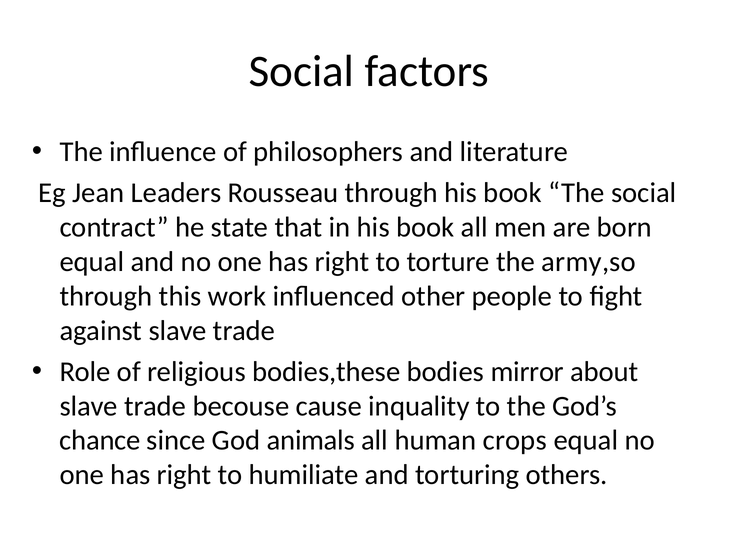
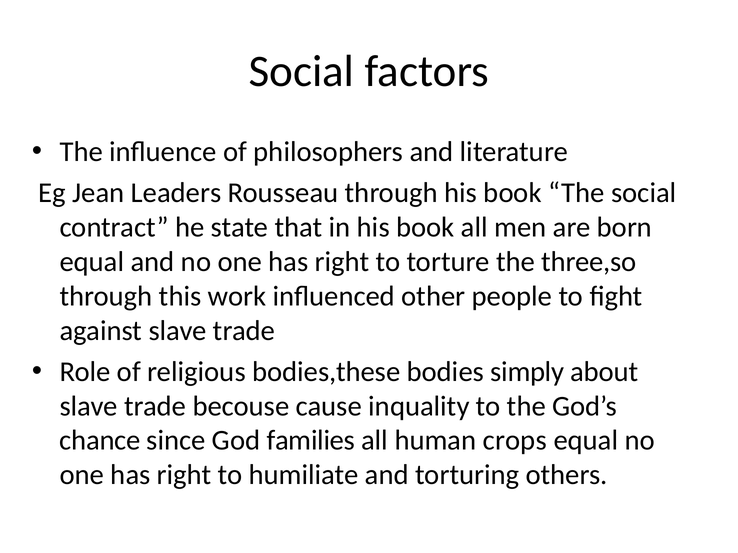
army,so: army,so -> three,so
mirror: mirror -> simply
animals: animals -> families
